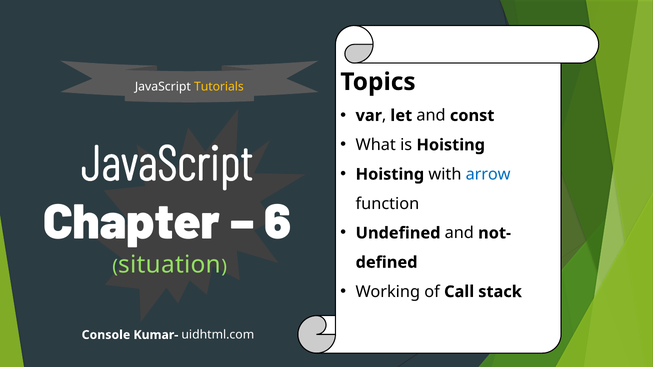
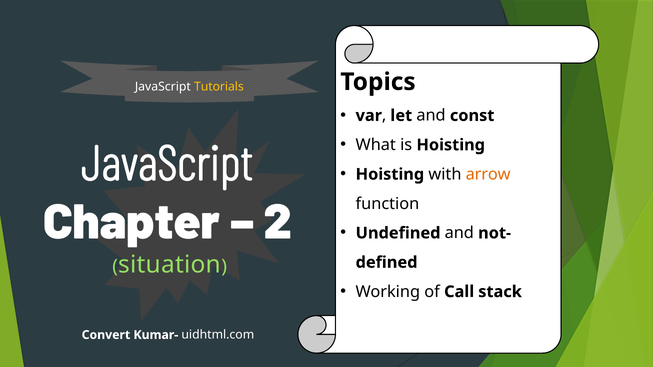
arrow colour: blue -> orange
6: 6 -> 2
Console: Console -> Convert
